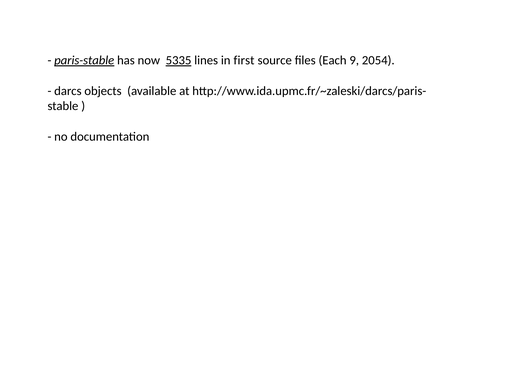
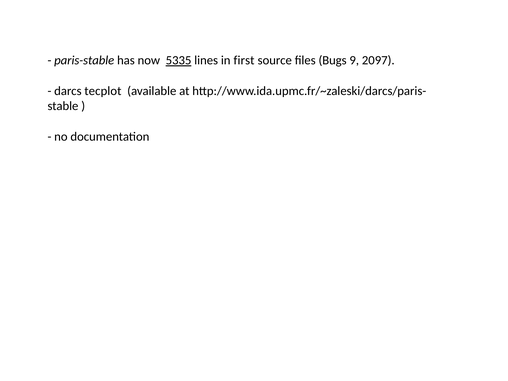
paris-stable underline: present -> none
Each: Each -> Bugs
2054: 2054 -> 2097
objects: objects -> tecplot
